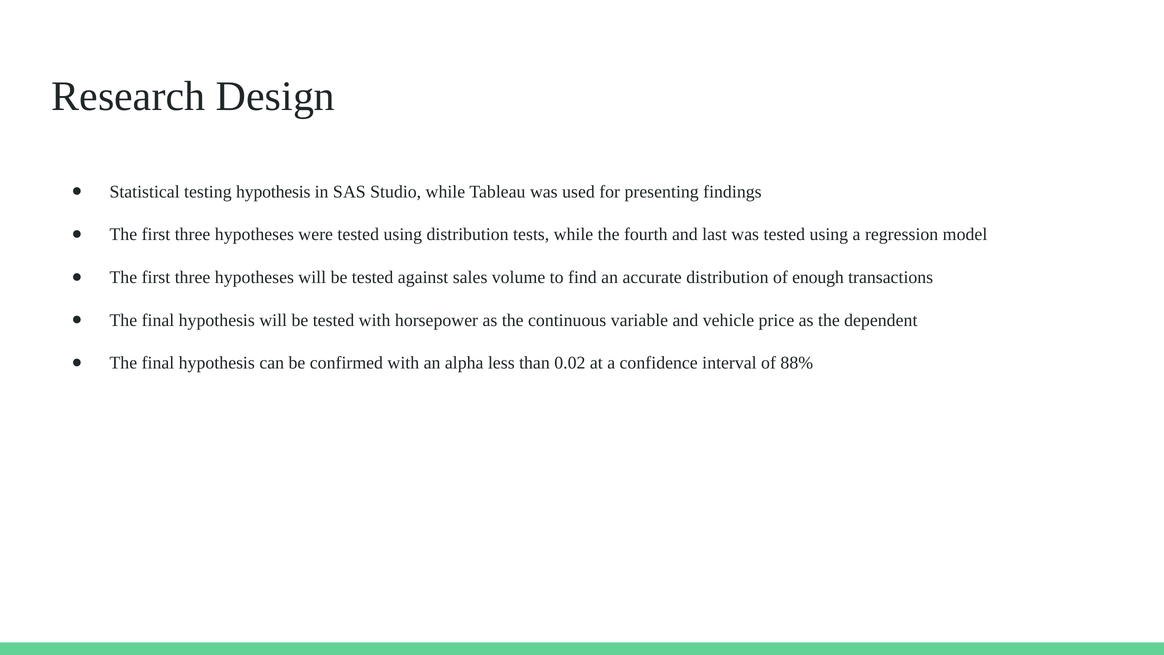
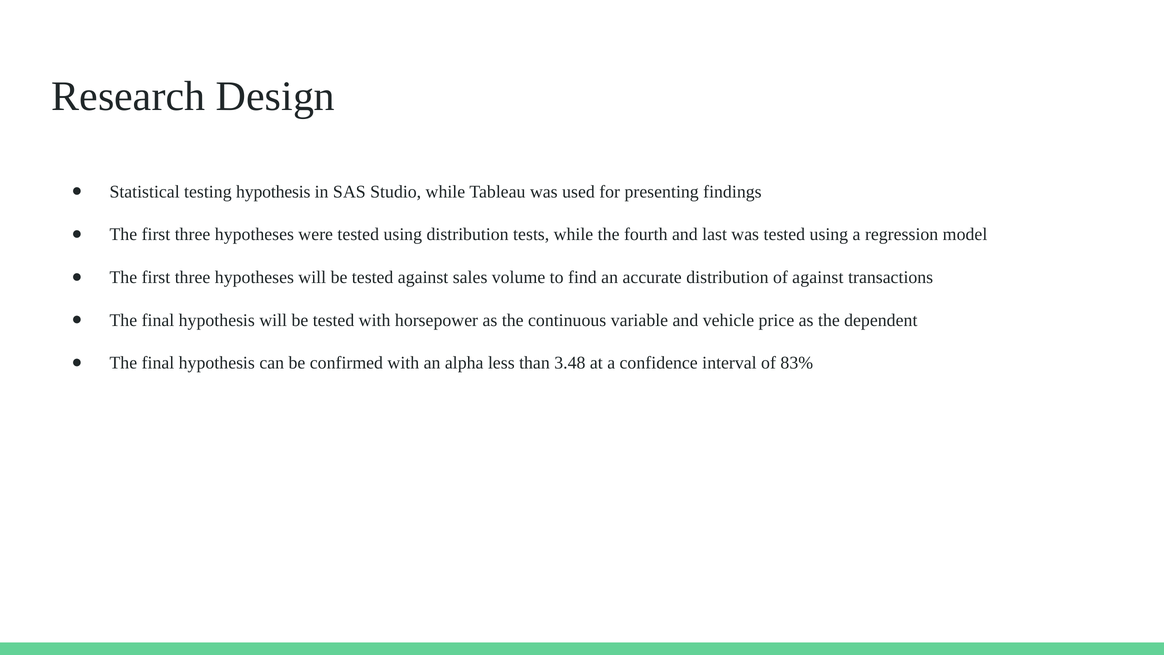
of enough: enough -> against
0.02: 0.02 -> 3.48
88%: 88% -> 83%
